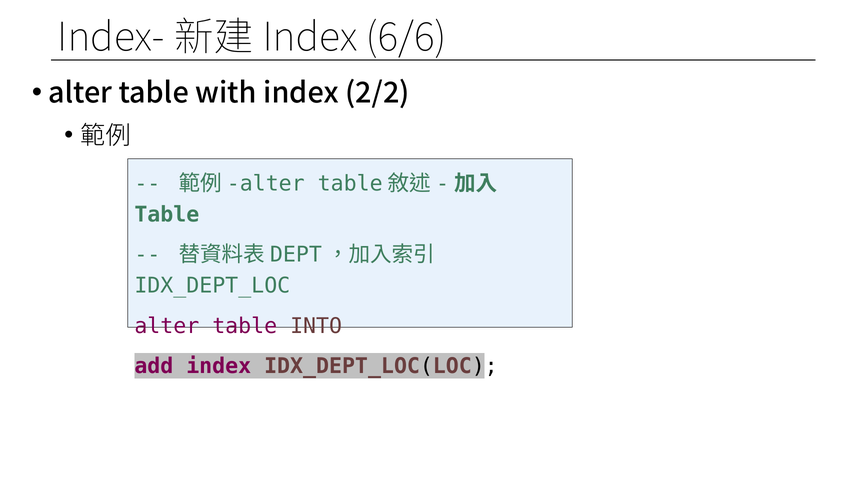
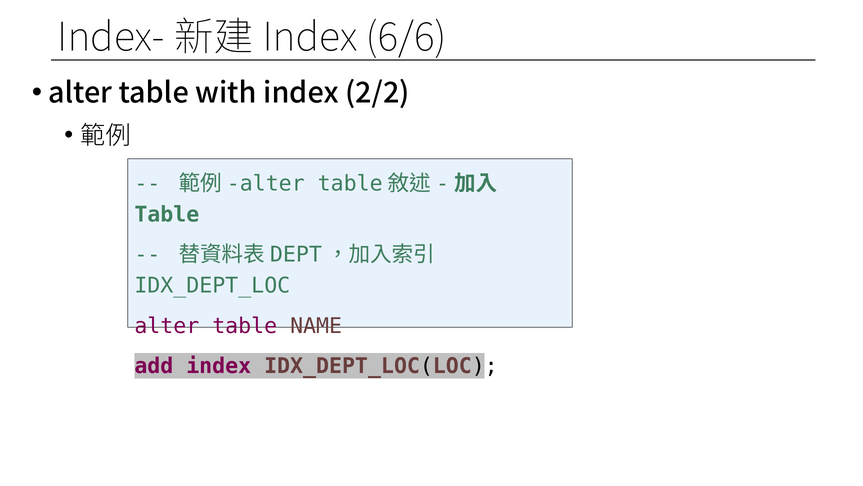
INTO: INTO -> NAME
